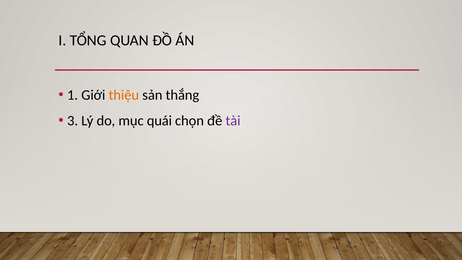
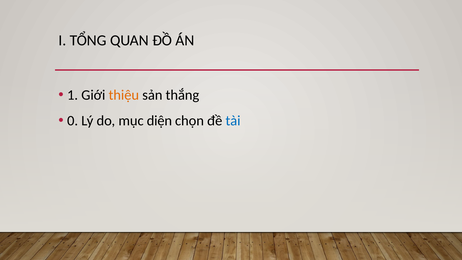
3: 3 -> 0
quái: quái -> diện
tài colour: purple -> blue
